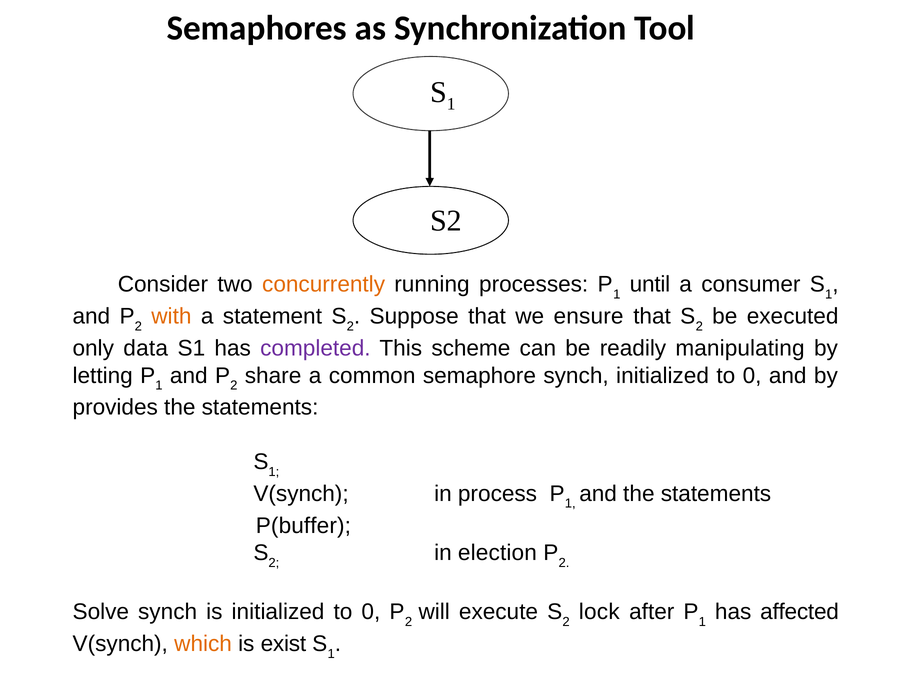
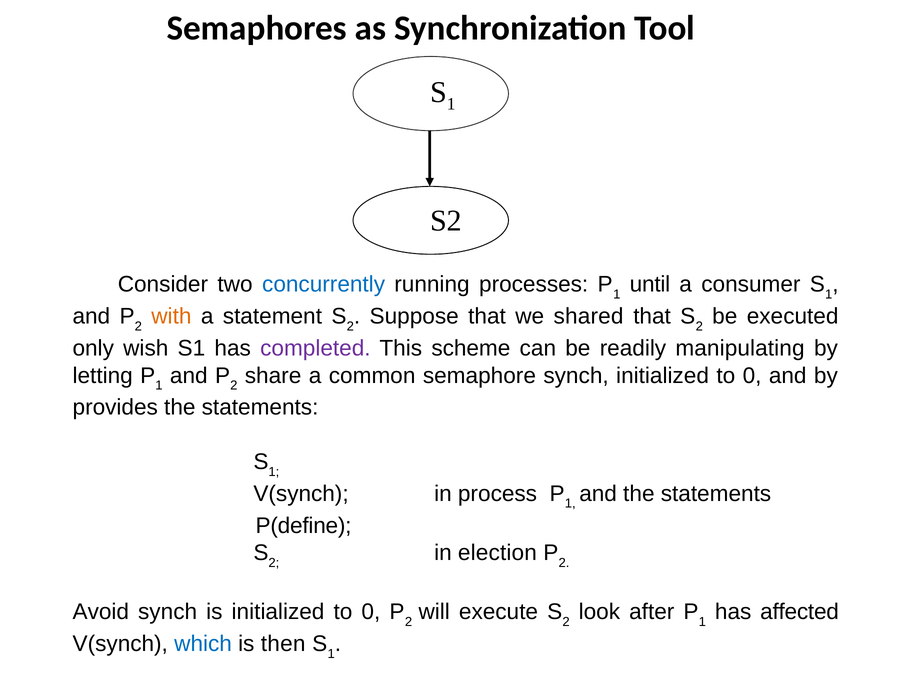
concurrently colour: orange -> blue
ensure: ensure -> shared
data: data -> wish
P(buffer: P(buffer -> P(define
Solve: Solve -> Avoid
lock: lock -> look
which colour: orange -> blue
exist: exist -> then
